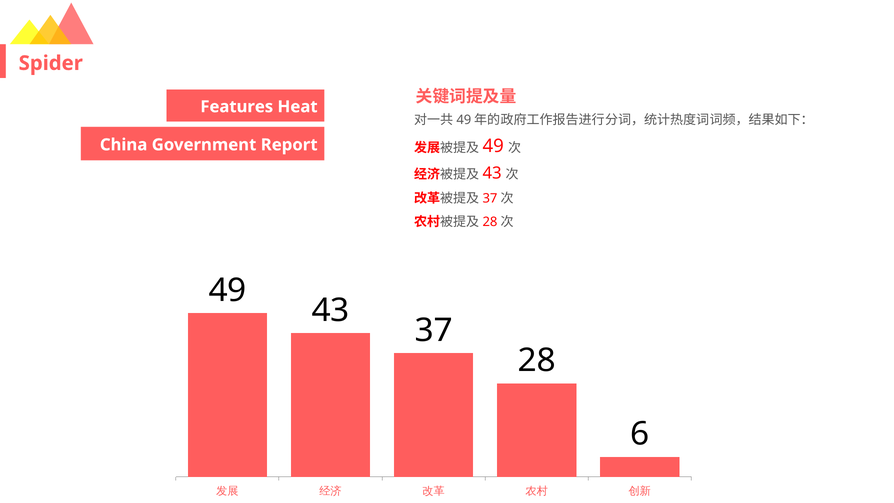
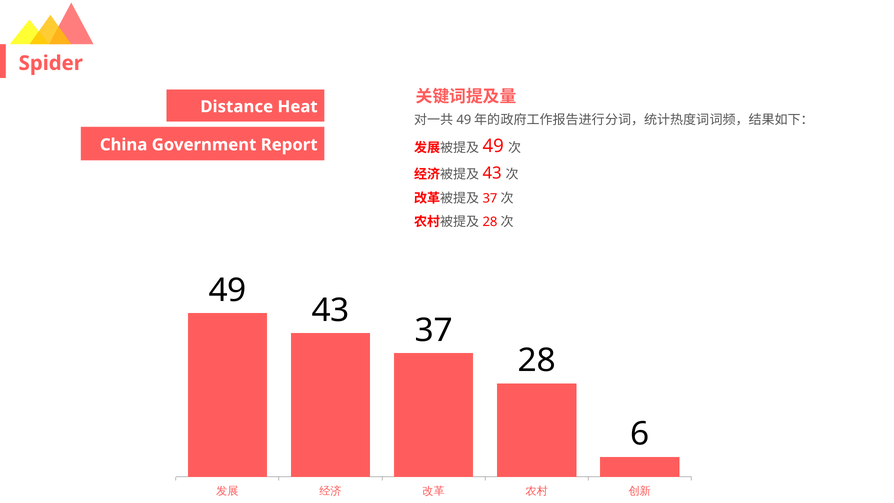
Features: Features -> Distance
